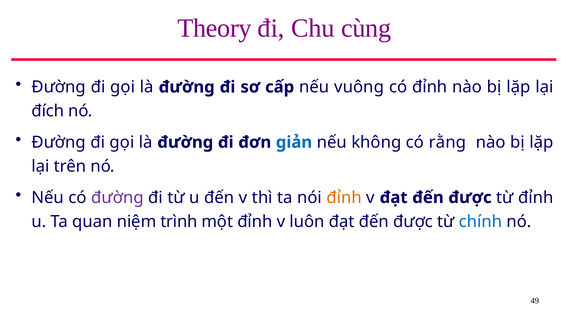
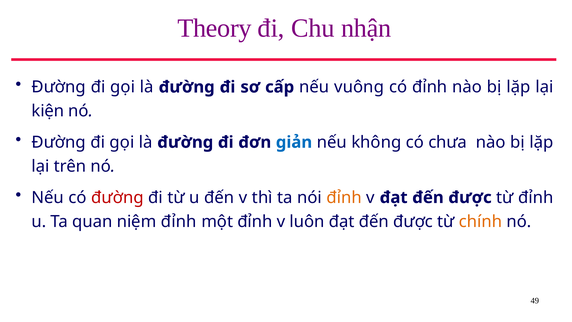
cùng: cùng -> nhận
đích: đích -> kiện
rằng: rằng -> chưa
đường at (117, 197) colour: purple -> red
niệm trình: trình -> đỉnh
chính colour: blue -> orange
